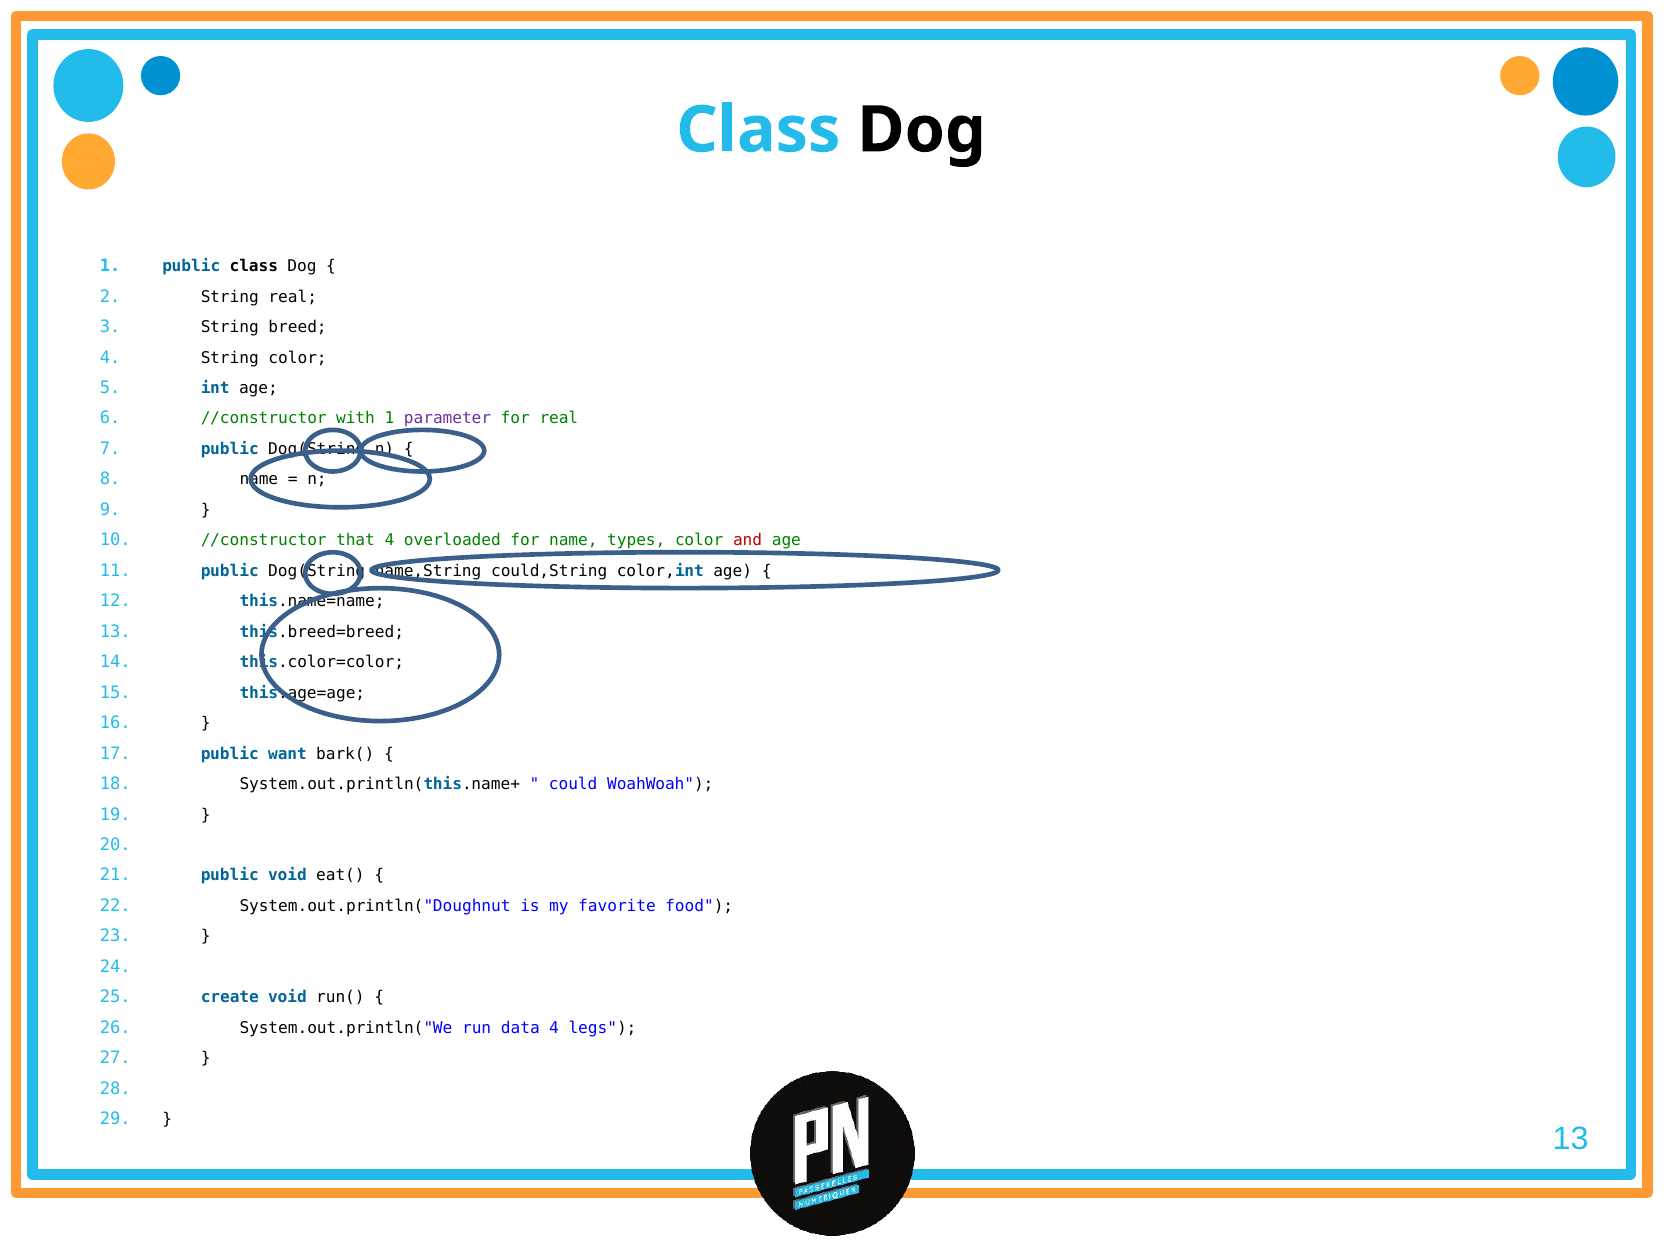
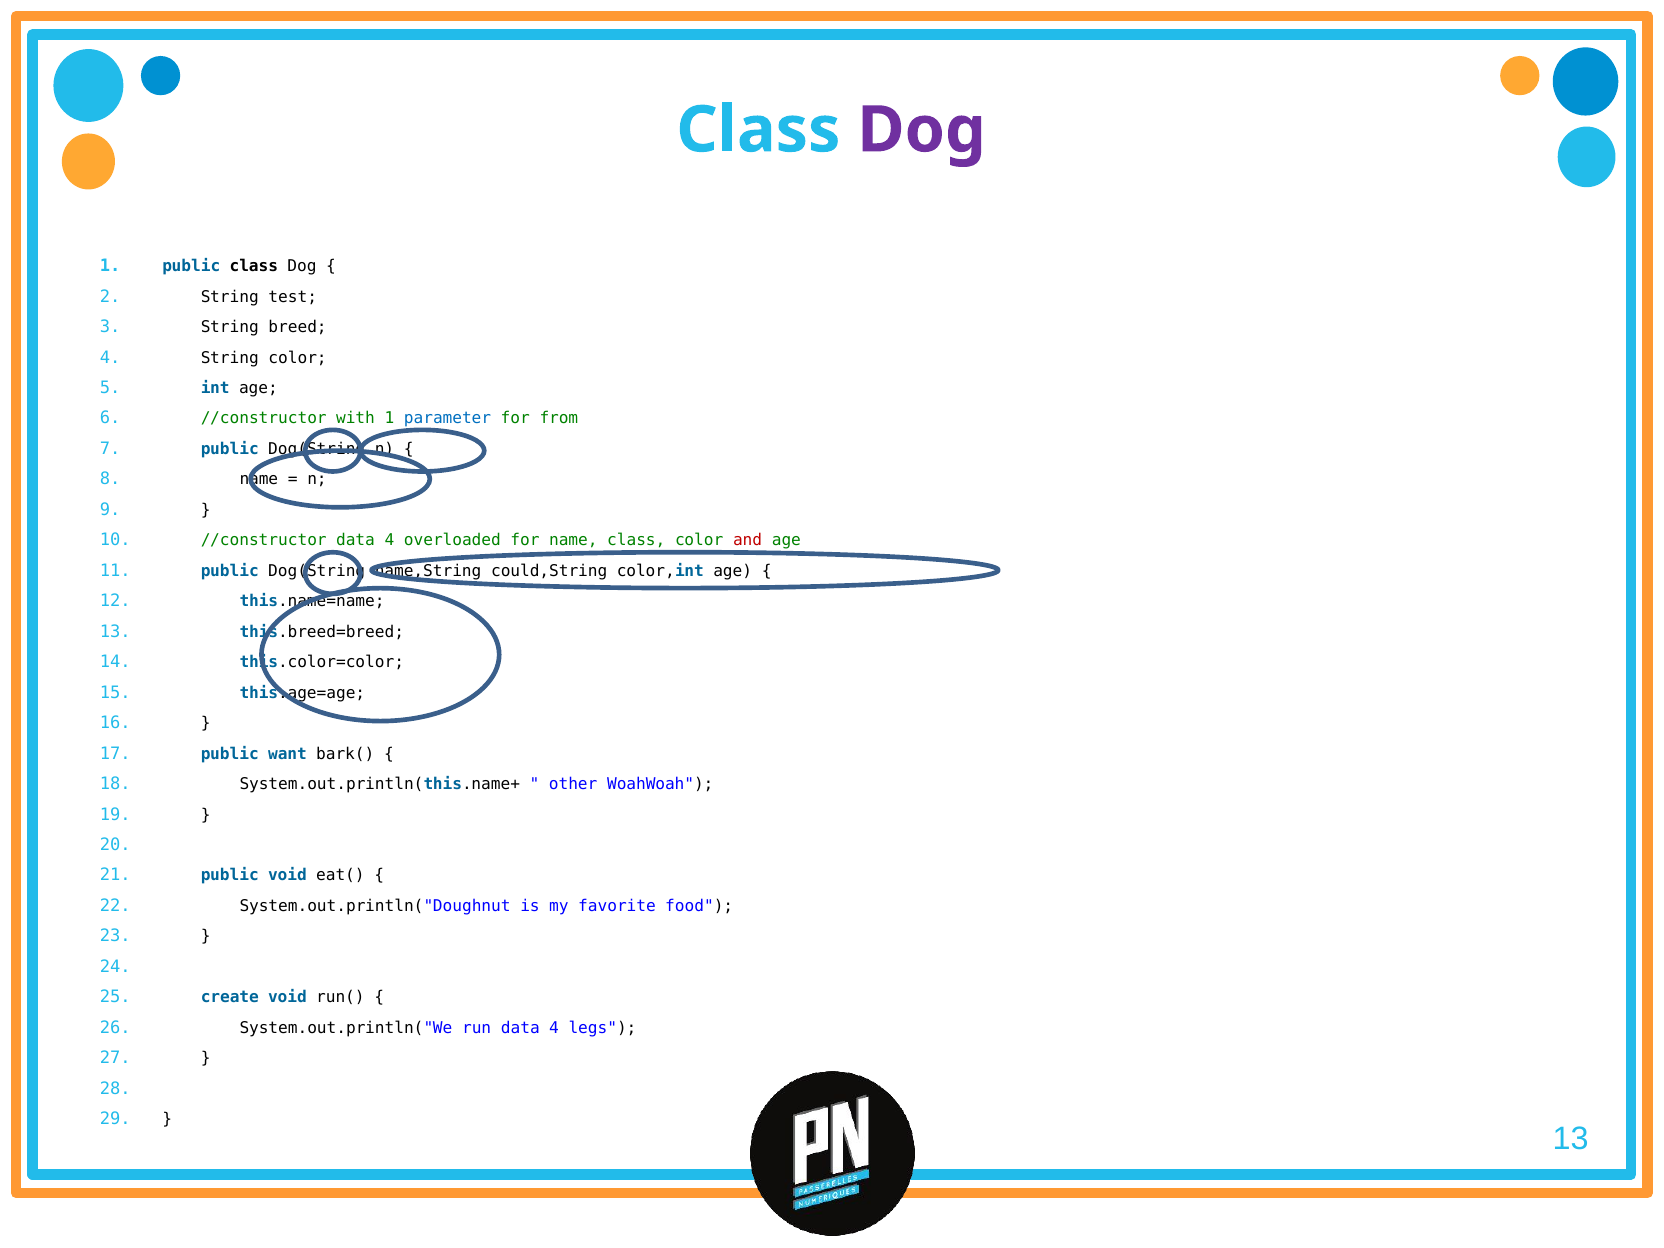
Dog at (922, 130) colour: black -> purple
String real: real -> test
parameter colour: purple -> blue
for real: real -> from
//constructor that: that -> data
name types: types -> class
could: could -> other
